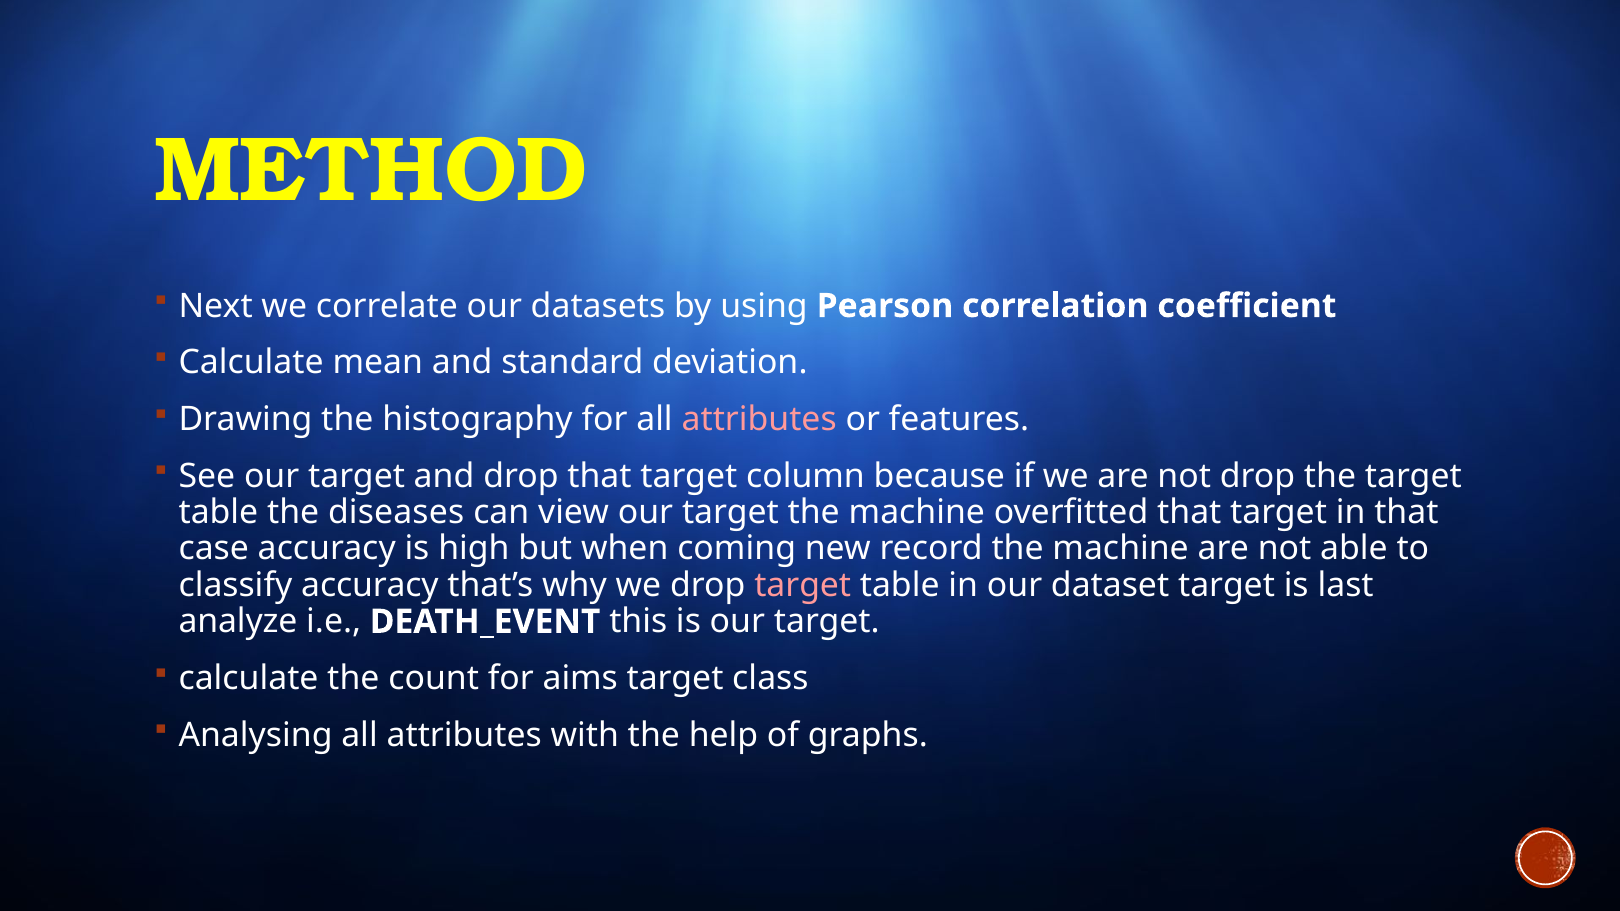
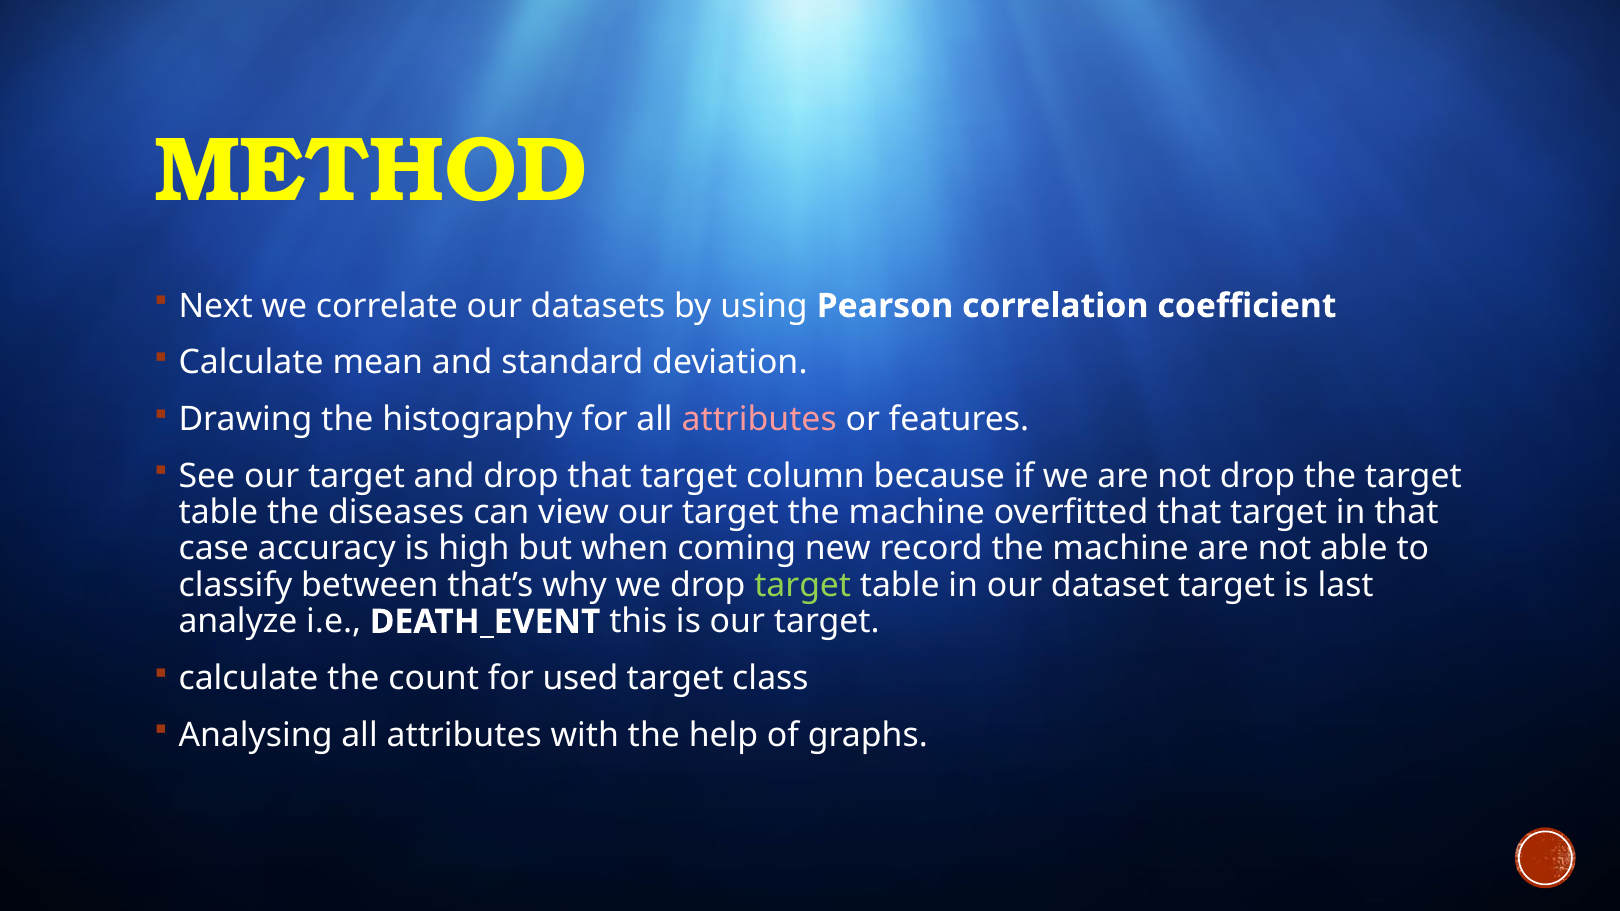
classify accuracy: accuracy -> between
target at (803, 585) colour: pink -> light green
aims: aims -> used
